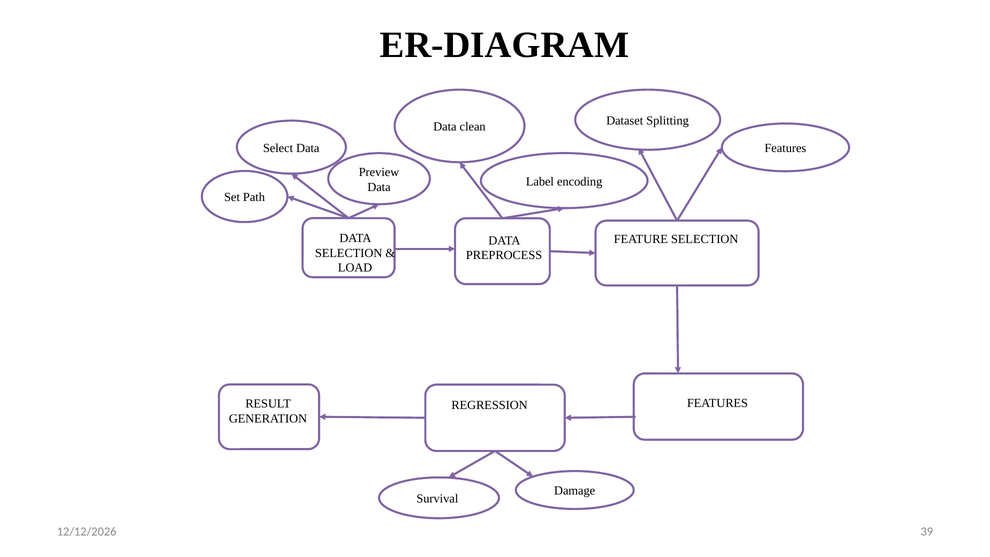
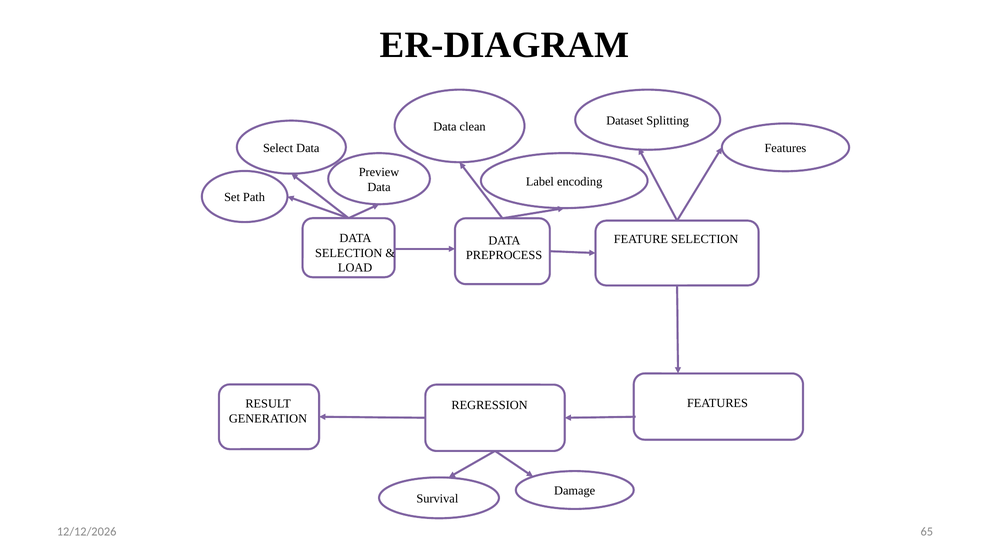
39: 39 -> 65
